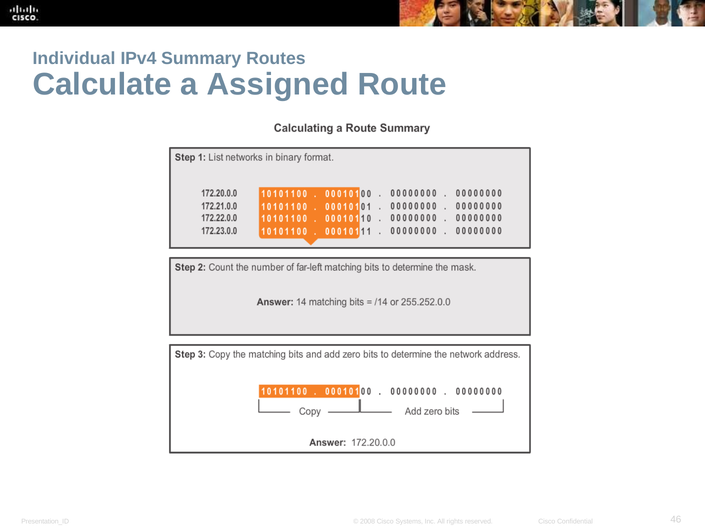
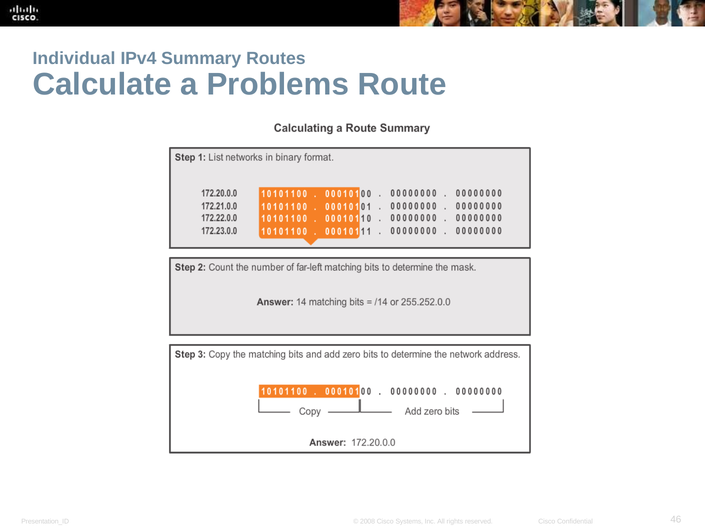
Assigned: Assigned -> Problems
